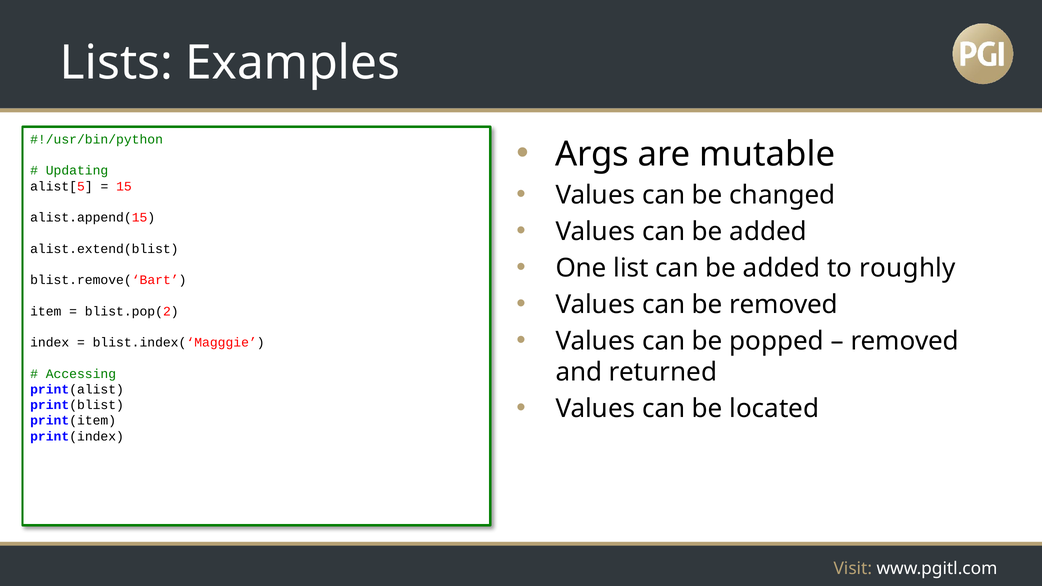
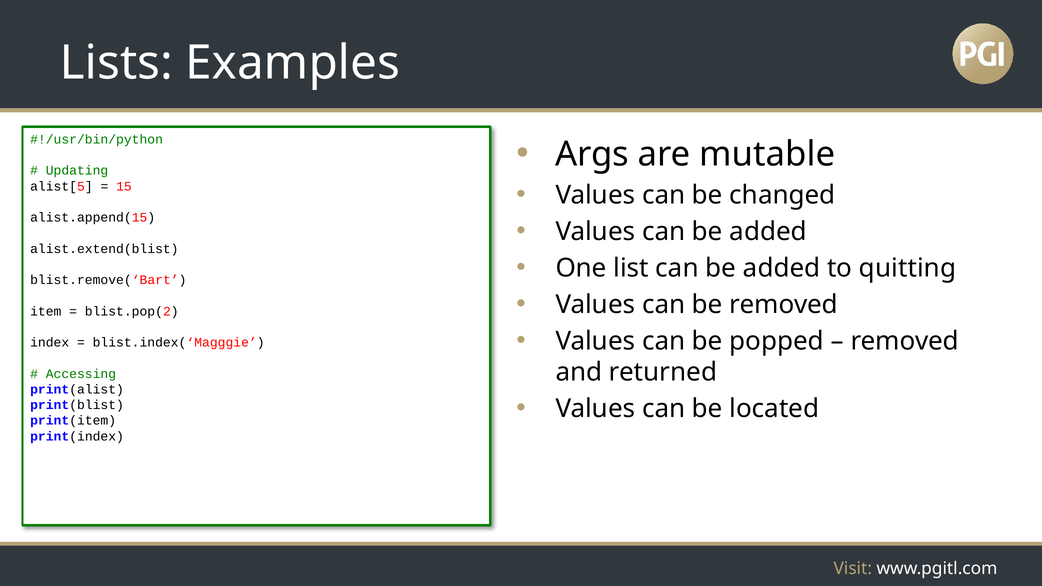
roughly: roughly -> quitting
